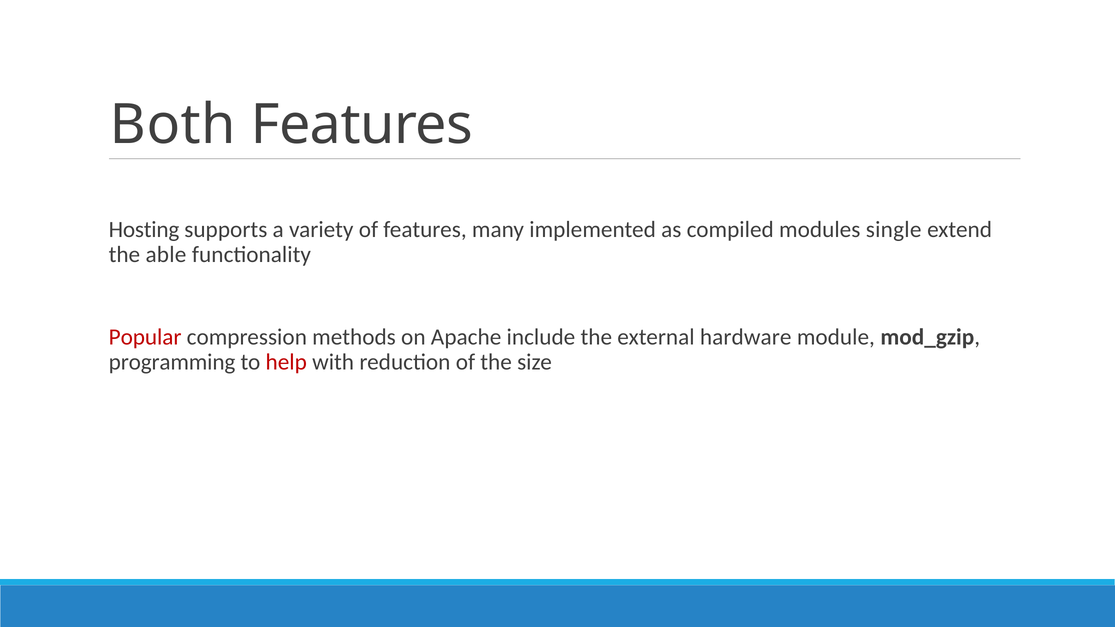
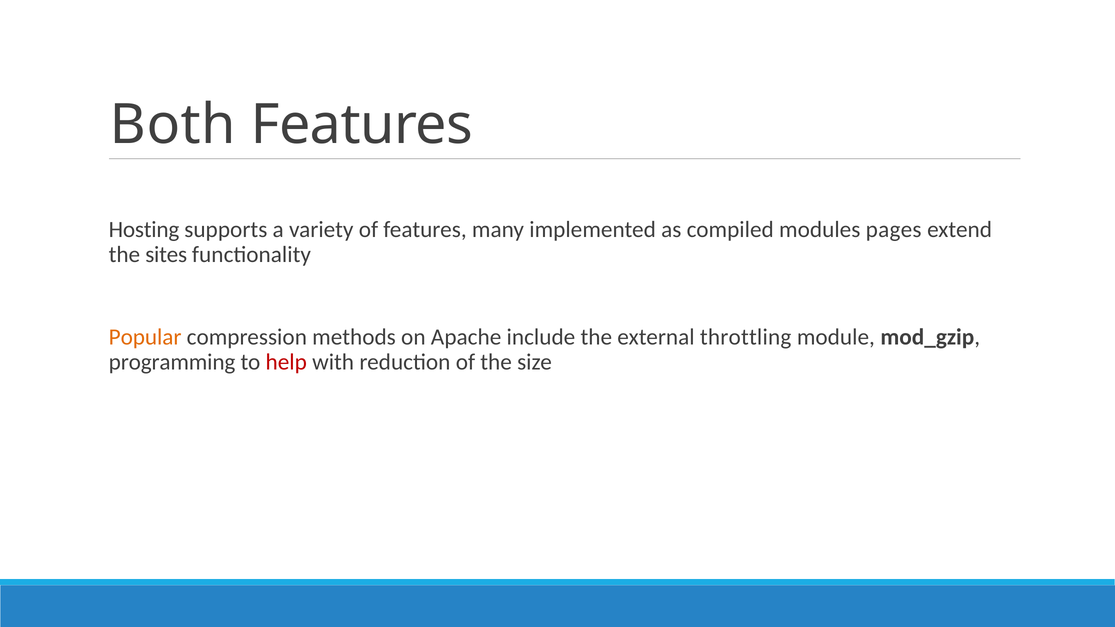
single: single -> pages
able: able -> sites
Popular colour: red -> orange
hardware: hardware -> throttling
